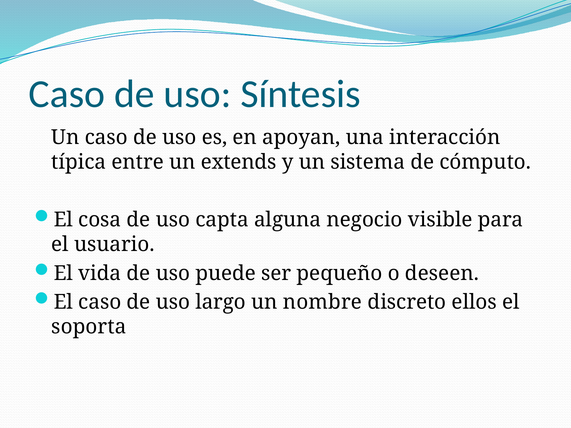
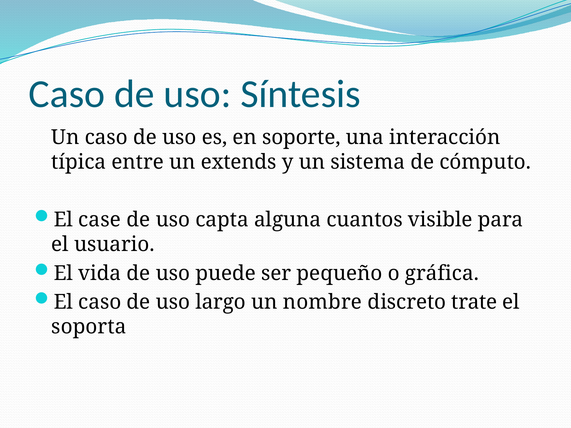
apoyan: apoyan -> soporte
cosa: cosa -> case
negocio: negocio -> cuantos
deseen: deseen -> gráfica
ellos: ellos -> trate
